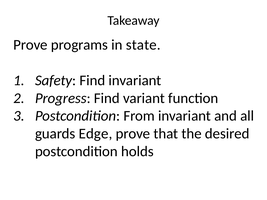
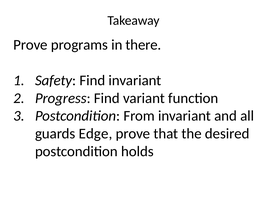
state: state -> there
